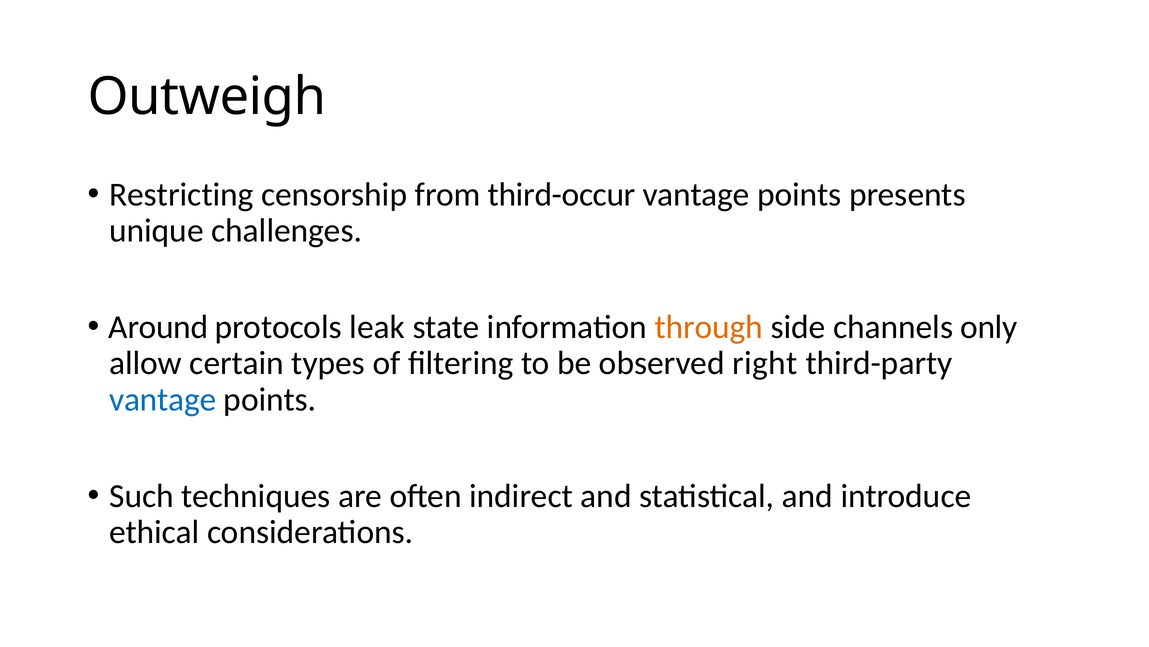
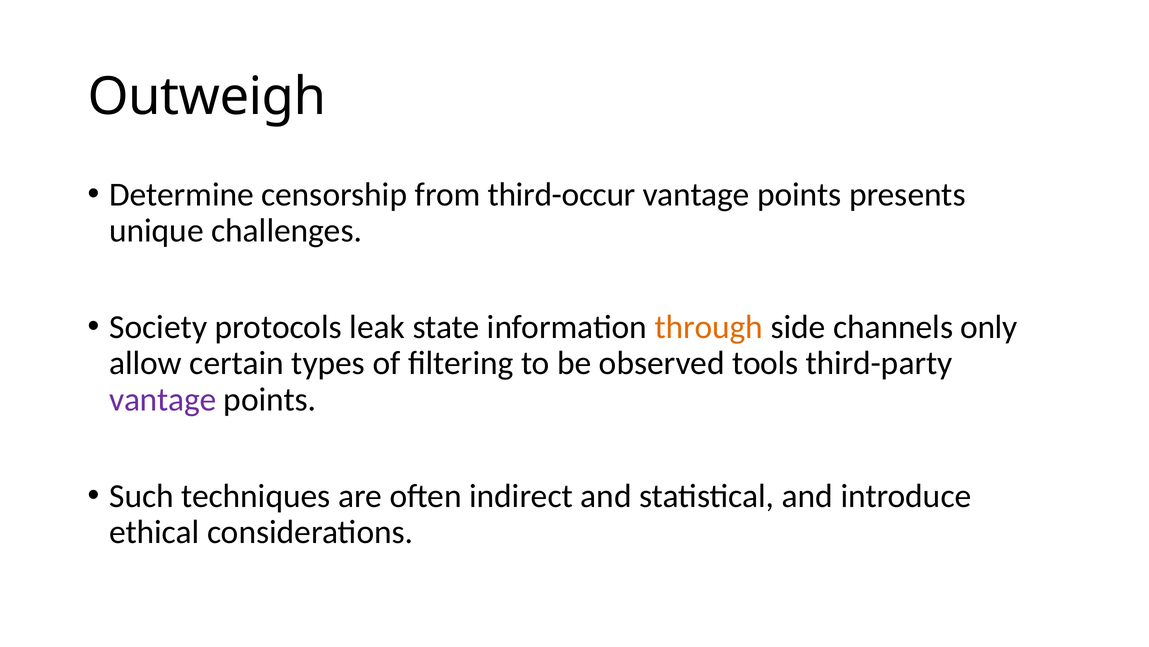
Restricting: Restricting -> Determine
Around: Around -> Society
right: right -> tools
vantage at (163, 399) colour: blue -> purple
